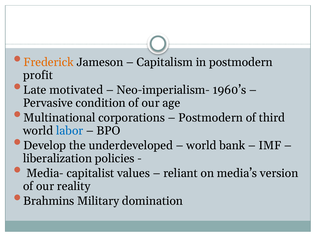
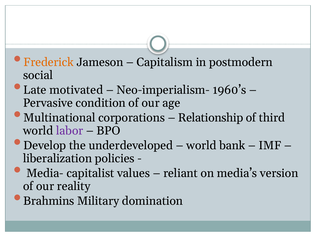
profit: profit -> social
Postmodern at (211, 118): Postmodern -> Relationship
labor colour: blue -> purple
